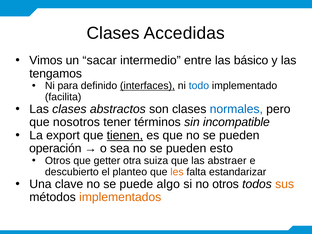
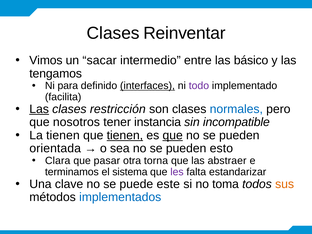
Accedidas: Accedidas -> Reinventar
todo colour: blue -> purple
Las at (39, 109) underline: none -> present
abstractos: abstractos -> restricción
términos: términos -> instancia
La export: export -> tienen
que at (173, 135) underline: none -> present
operación: operación -> orientada
Otros at (58, 161): Otros -> Clara
getter: getter -> pasar
suiza: suiza -> torna
descubierto: descubierto -> terminamos
planteo: planteo -> sistema
les colour: orange -> purple
algo: algo -> este
no otros: otros -> toma
implementados colour: orange -> blue
